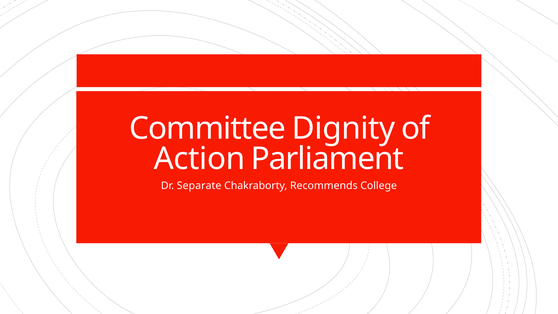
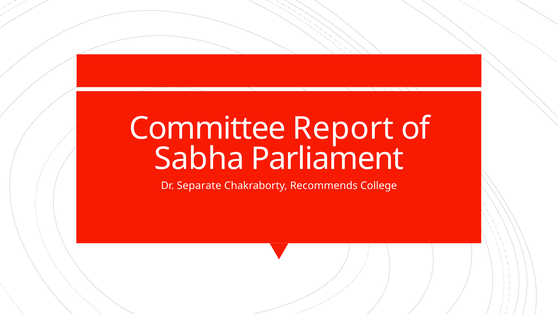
Dignity: Dignity -> Report
Action: Action -> Sabha
